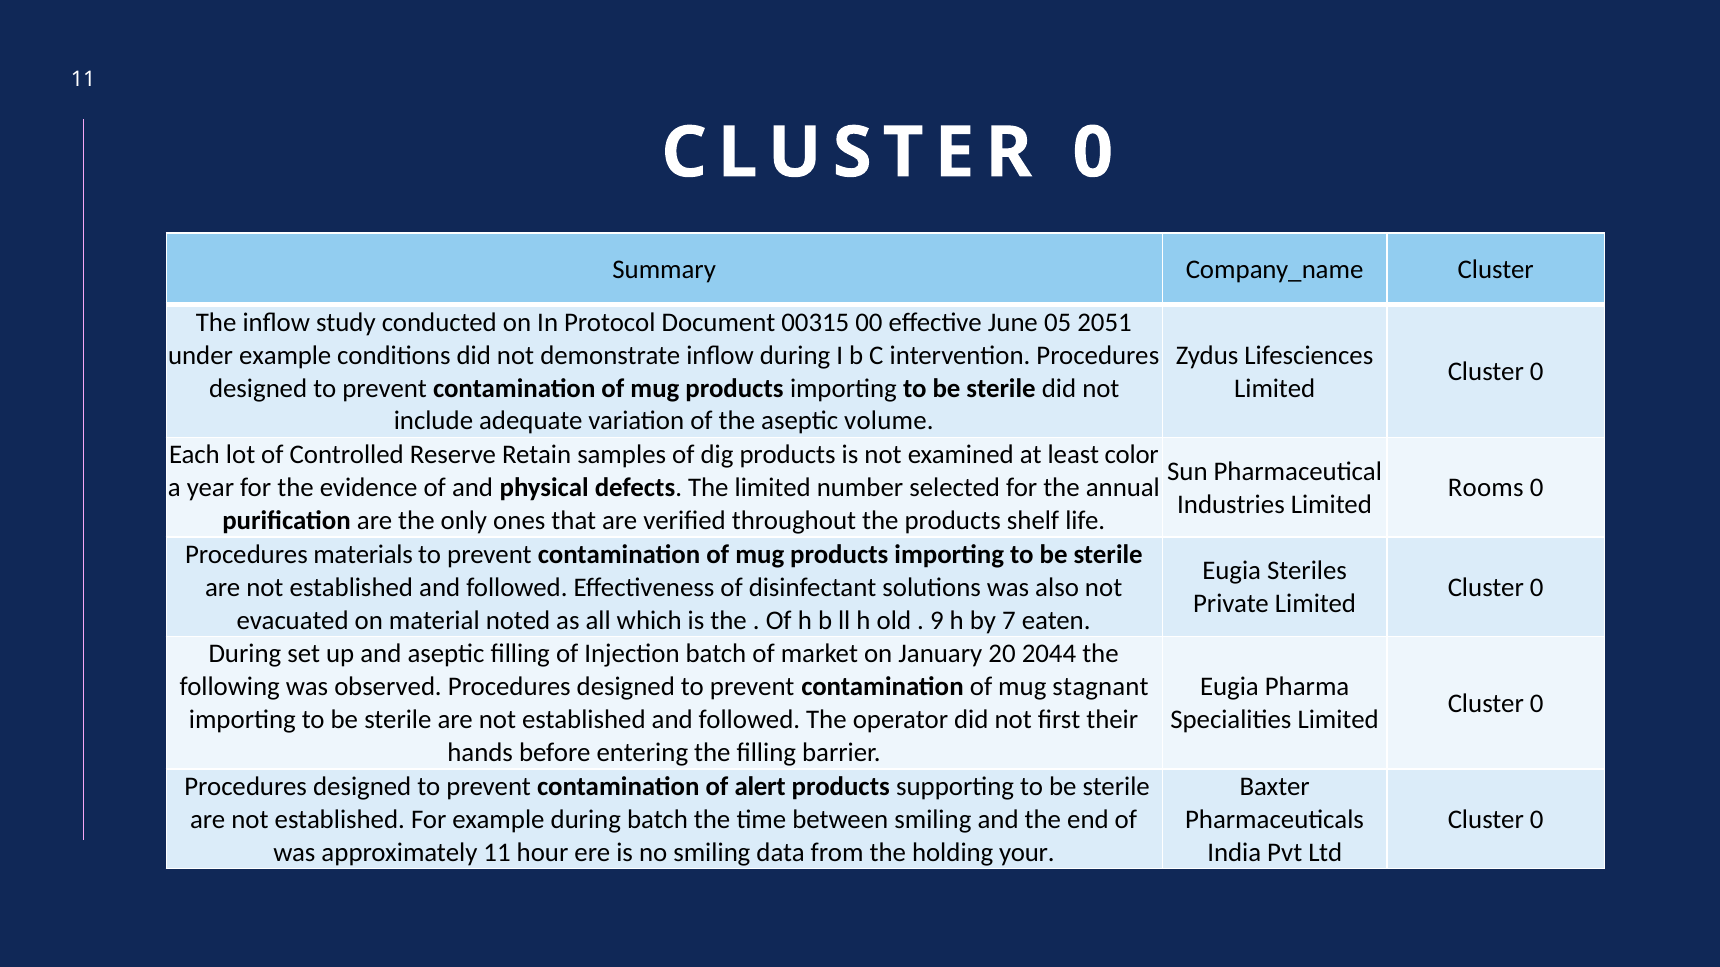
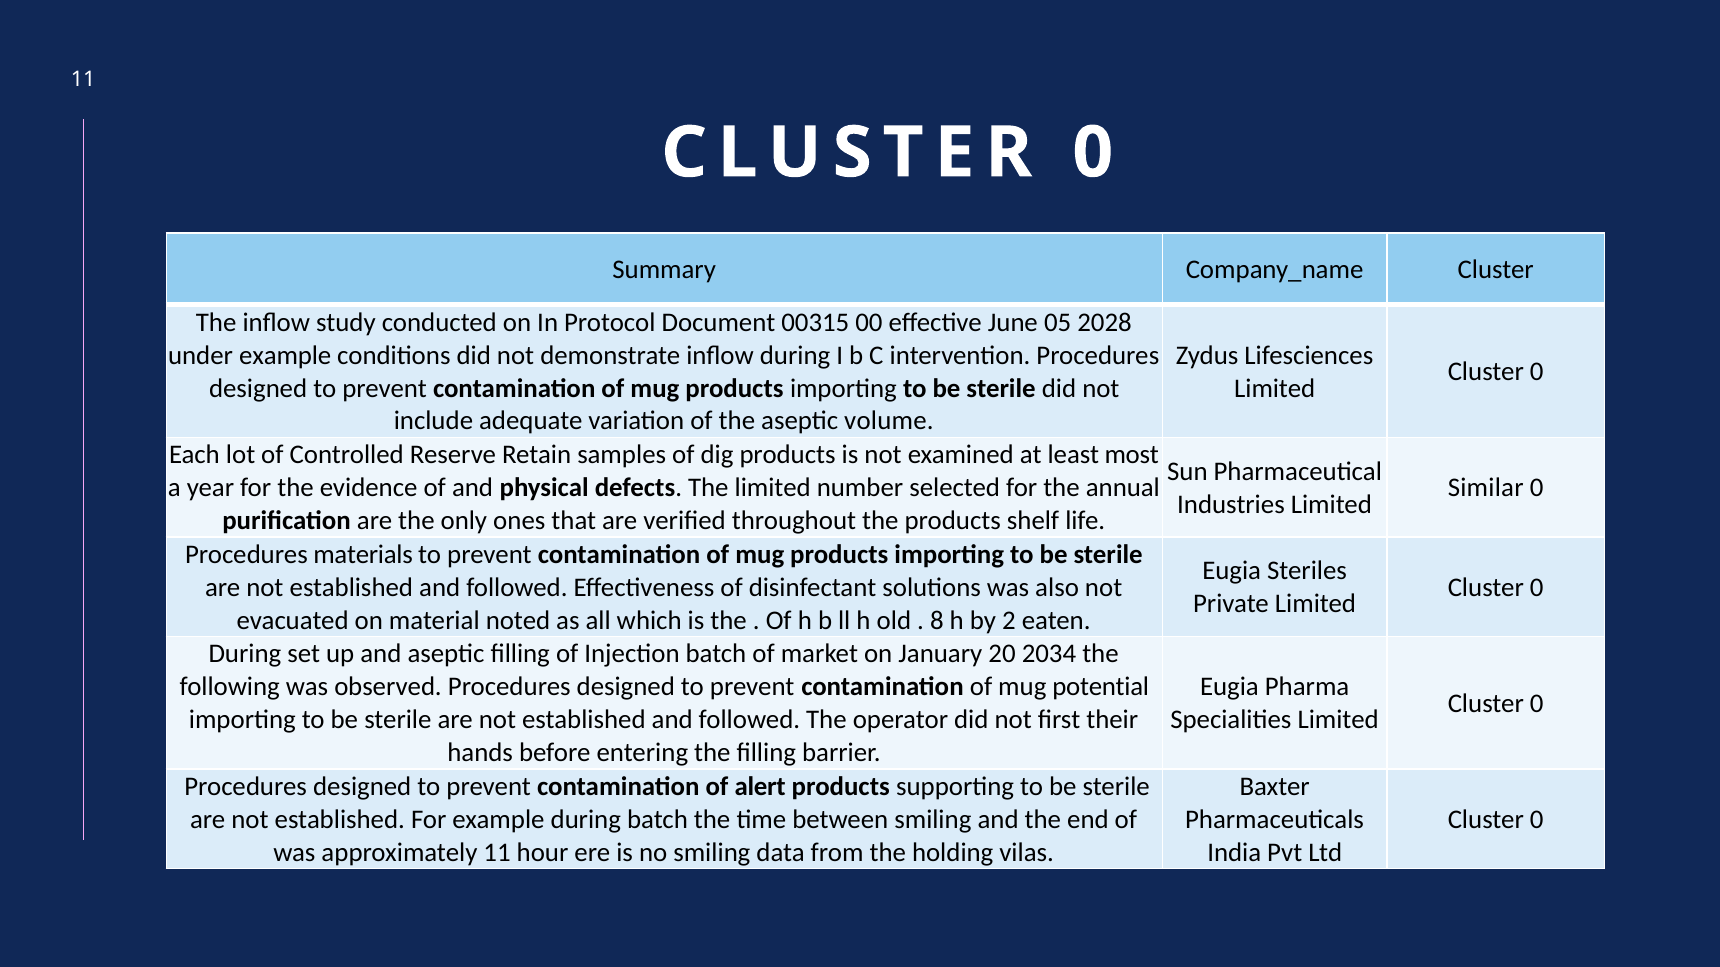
2051: 2051 -> 2028
color: color -> most
Rooms: Rooms -> Similar
9: 9 -> 8
7: 7 -> 2
2044: 2044 -> 2034
stagnant: stagnant -> potential
your: your -> vilas
